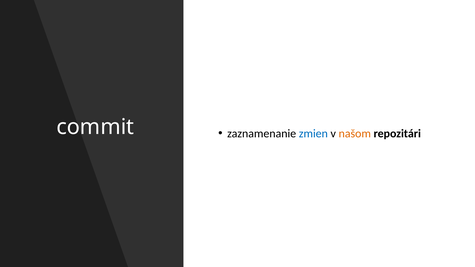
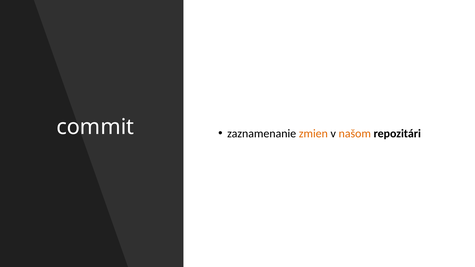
zmien colour: blue -> orange
